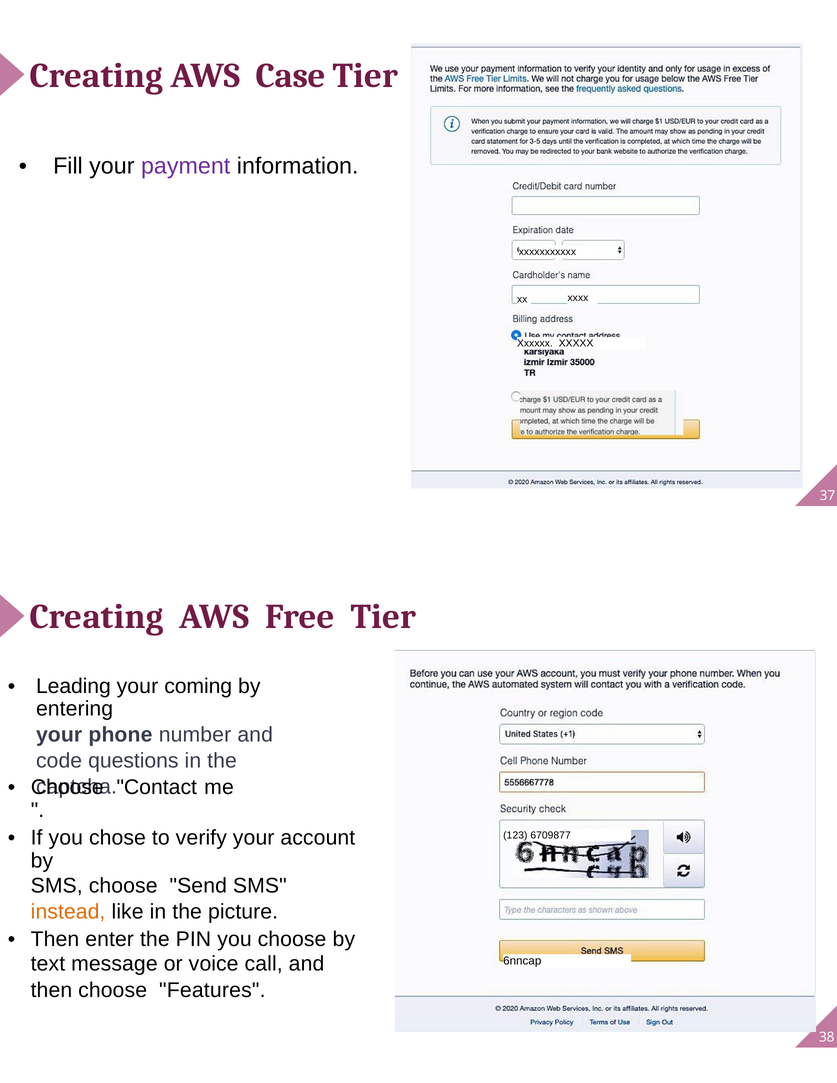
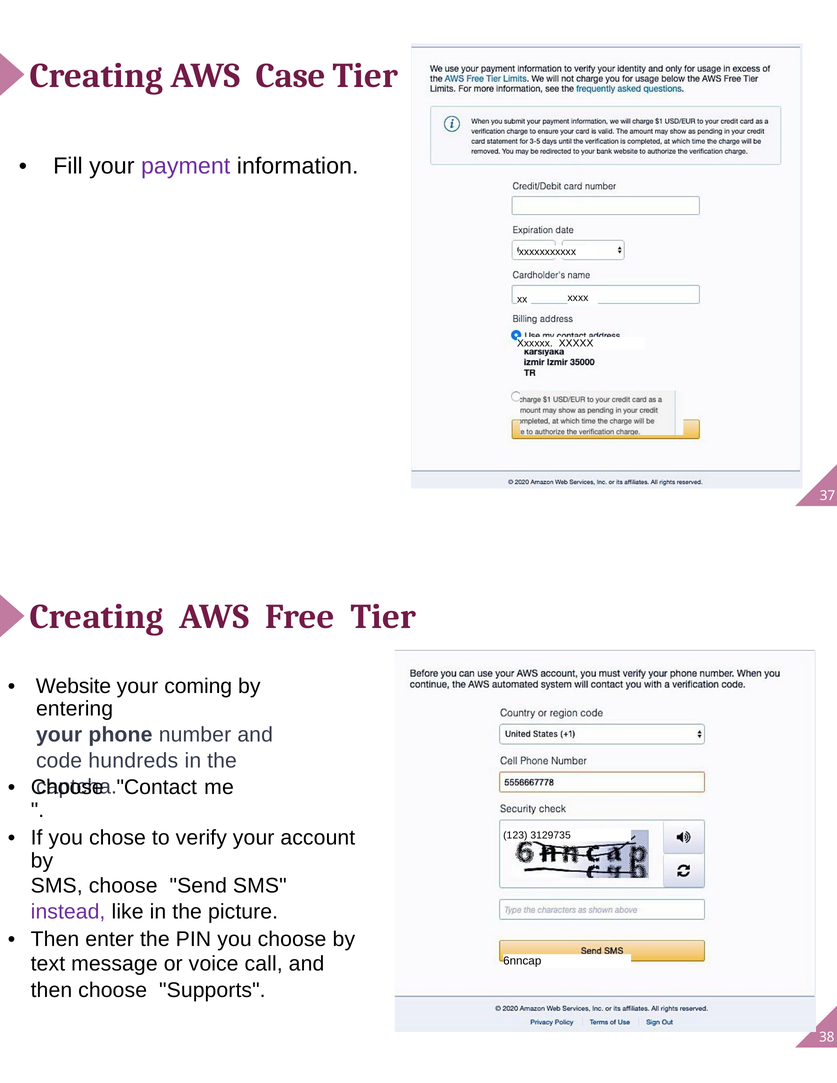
Leading: Leading -> Website
questions: questions -> hundreds
6709877: 6709877 -> 3129735
instead colour: orange -> purple
Features: Features -> Supports
